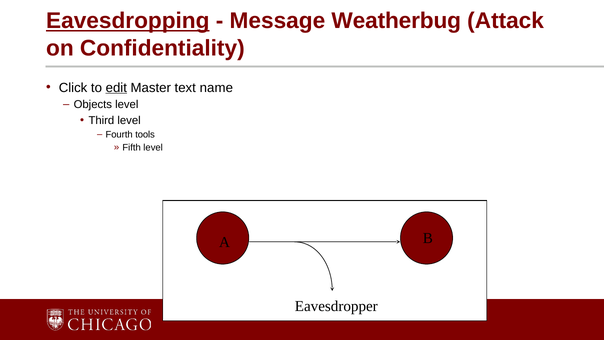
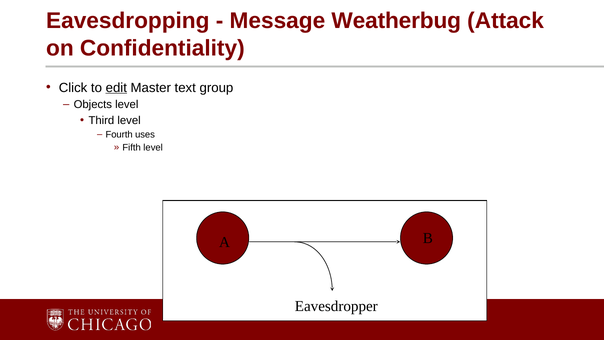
Eavesdropping underline: present -> none
name: name -> group
tools: tools -> uses
